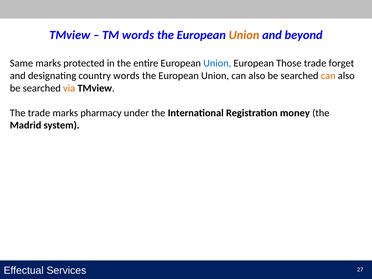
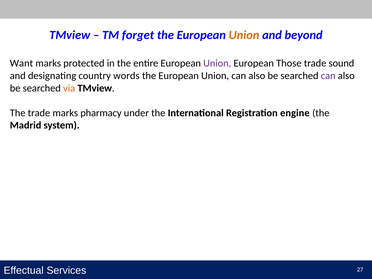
TM words: words -> forget
Same: Same -> Want
Union at (217, 63) colour: blue -> purple
forget: forget -> sound
can at (328, 76) colour: orange -> purple
money: money -> engine
